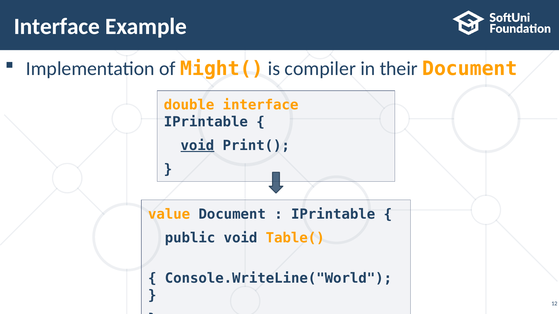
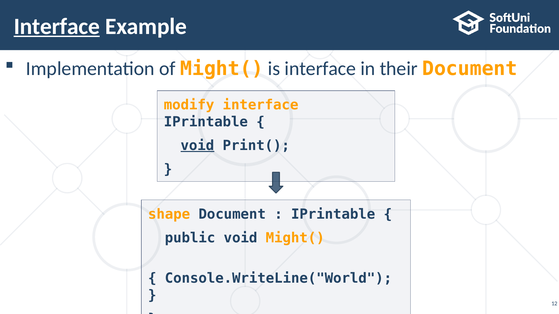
Interface at (57, 26) underline: none -> present
is compiler: compiler -> interface
double: double -> modify
value: value -> shape
void Table(: Table( -> Might(
